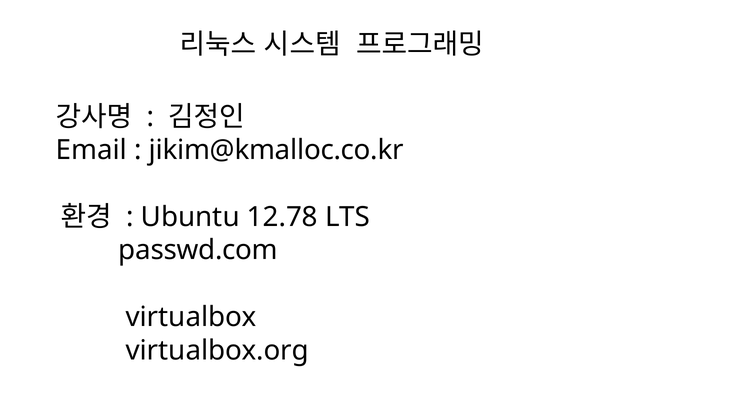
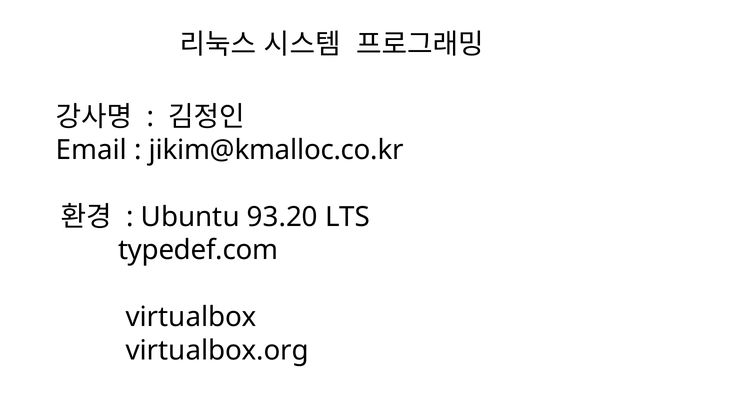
12.78: 12.78 -> 93.20
passwd.com: passwd.com -> typedef.com
